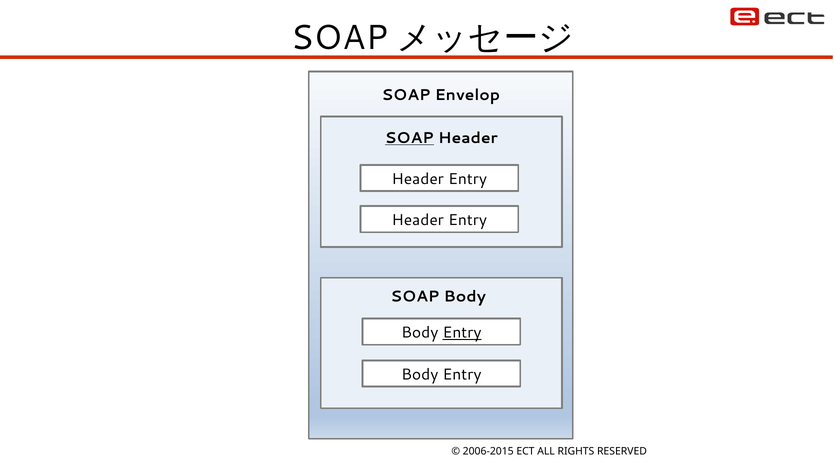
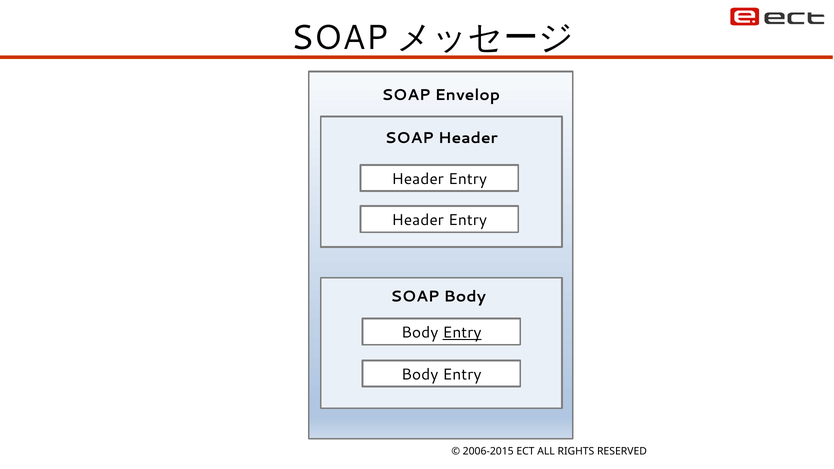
SOAP at (409, 138) underline: present -> none
